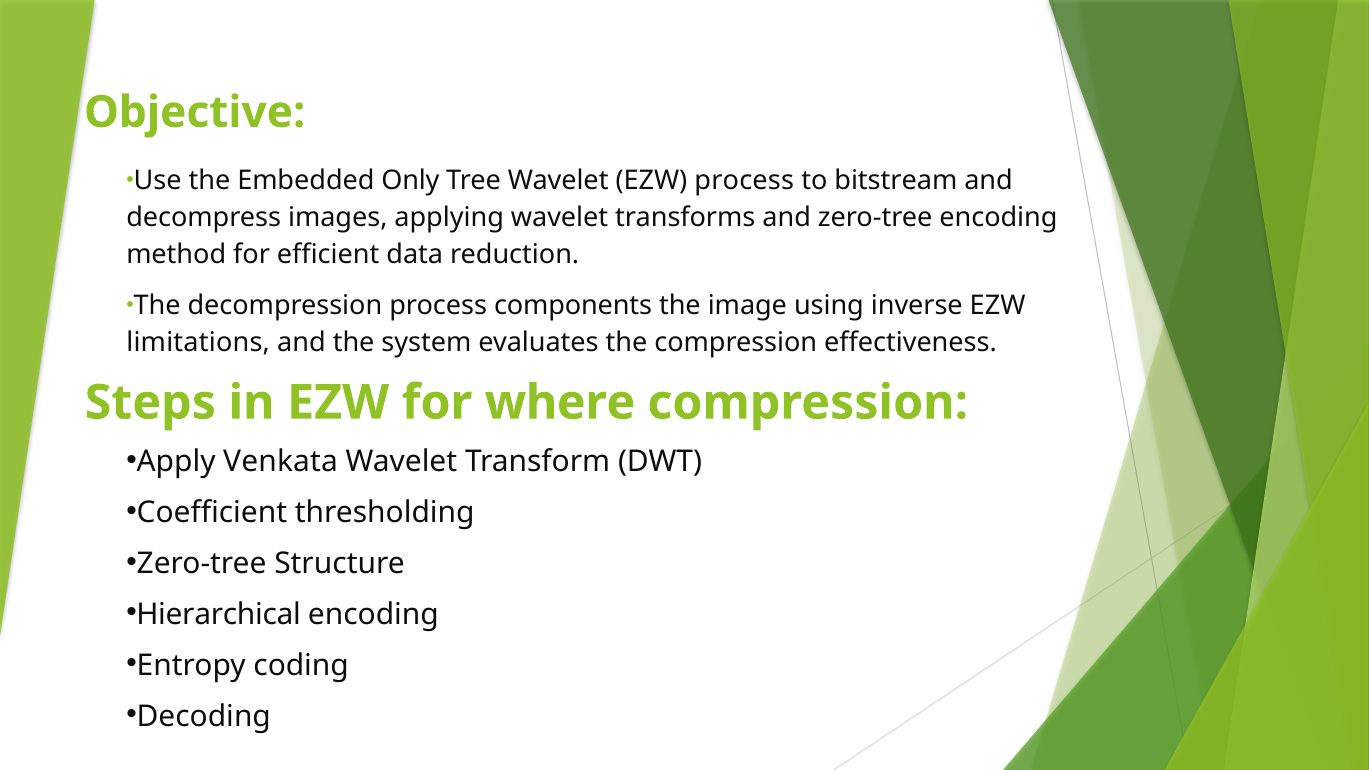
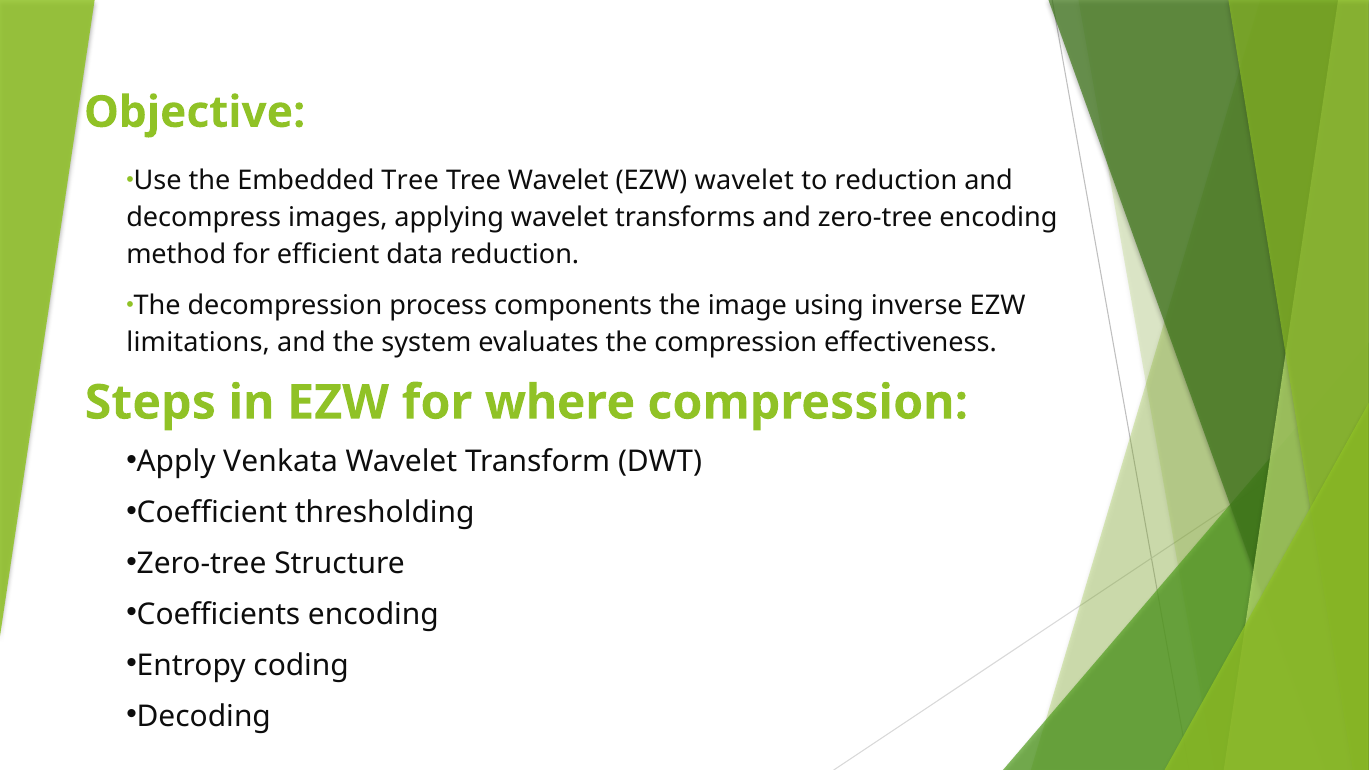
Embedded Only: Only -> Tree
EZW process: process -> wavelet
to bitstream: bitstream -> reduction
Hierarchical: Hierarchical -> Coefficients
